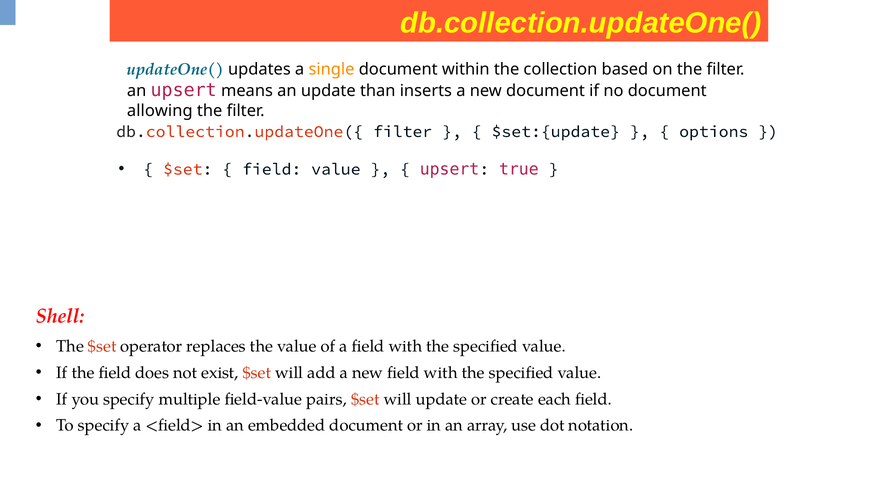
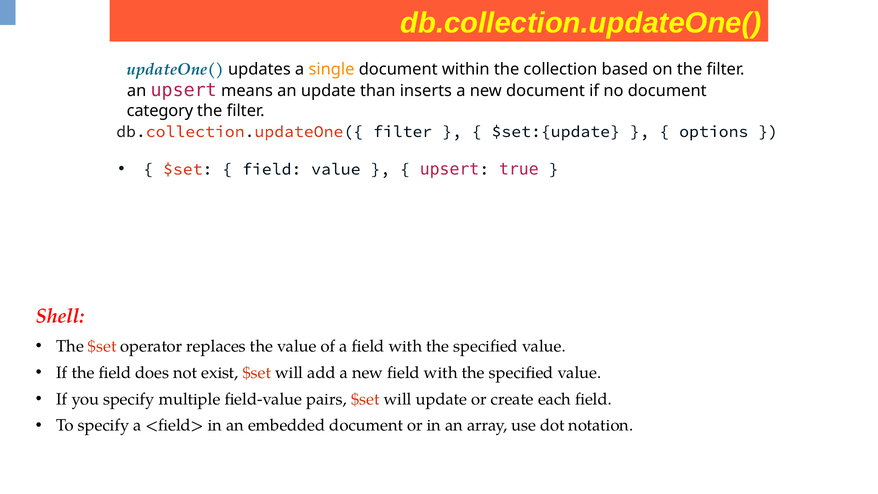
allowing: allowing -> category
